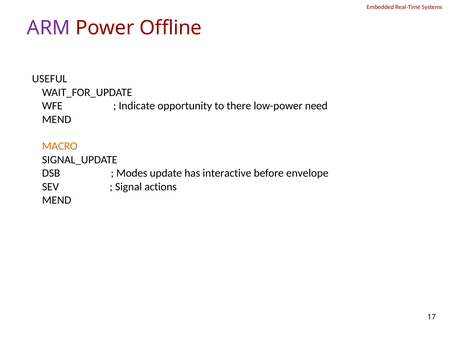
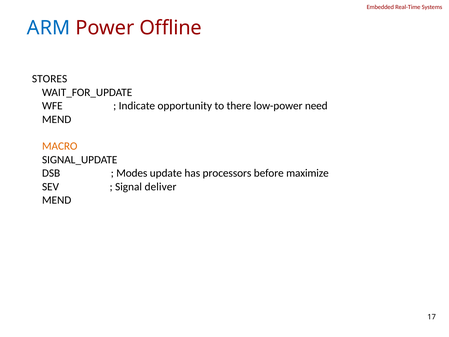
ARM colour: purple -> blue
USEFUL: USEFUL -> STORES
interactive: interactive -> processors
envelope: envelope -> maximize
actions: actions -> deliver
